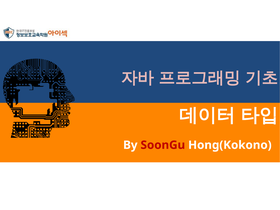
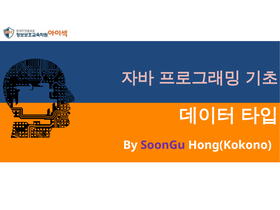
SoonGu colour: red -> purple
